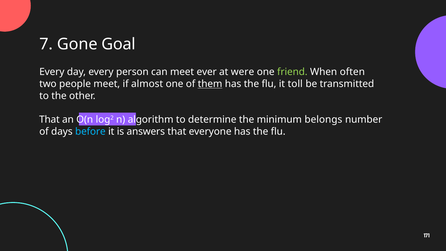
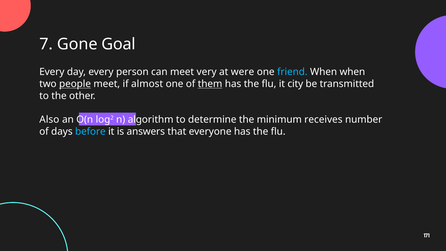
ever: ever -> very
friend colour: light green -> light blue
When often: often -> when
people underline: none -> present
toll: toll -> city
That at (49, 120): That -> Also
belongs: belongs -> receives
